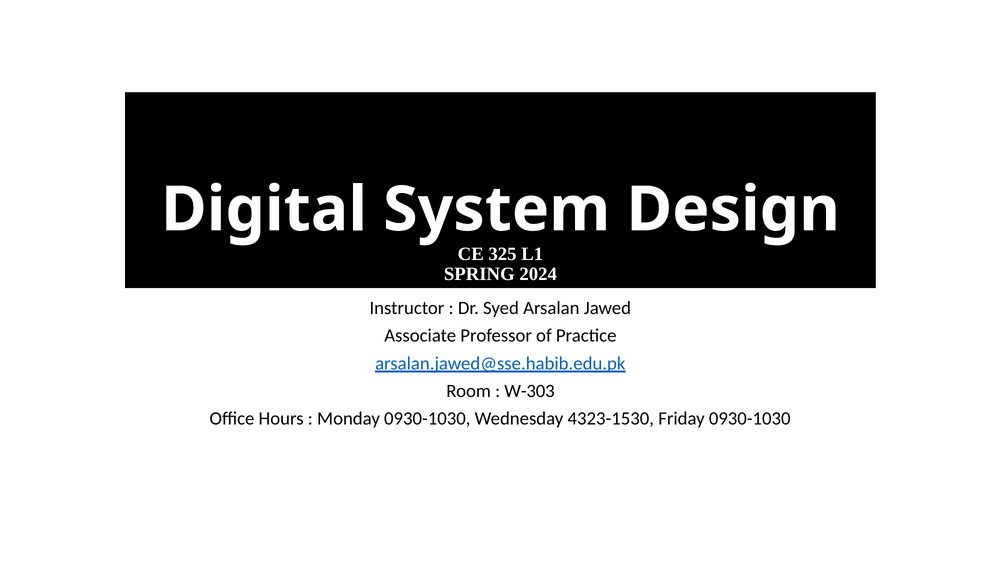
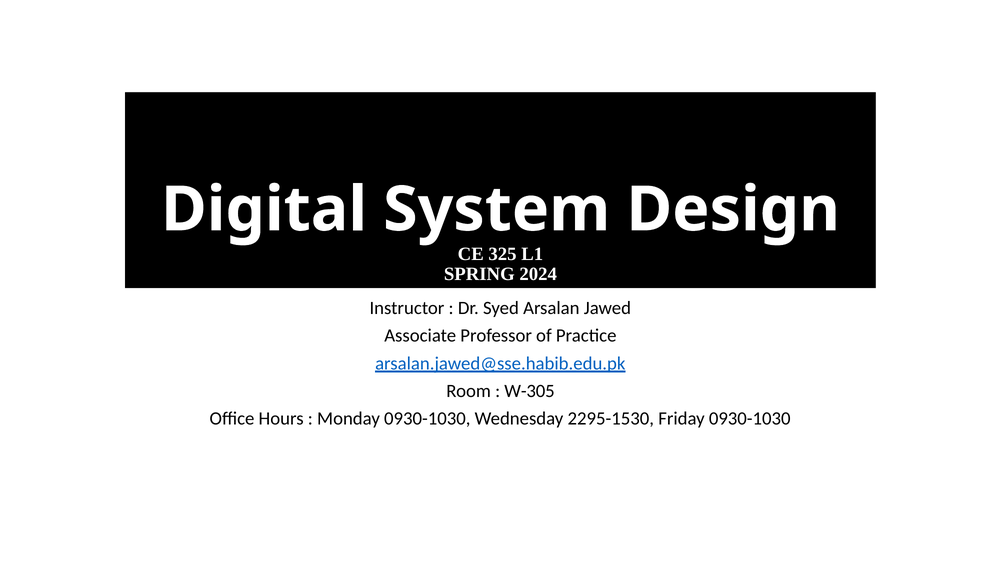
W-303: W-303 -> W-305
4323-1530: 4323-1530 -> 2295-1530
